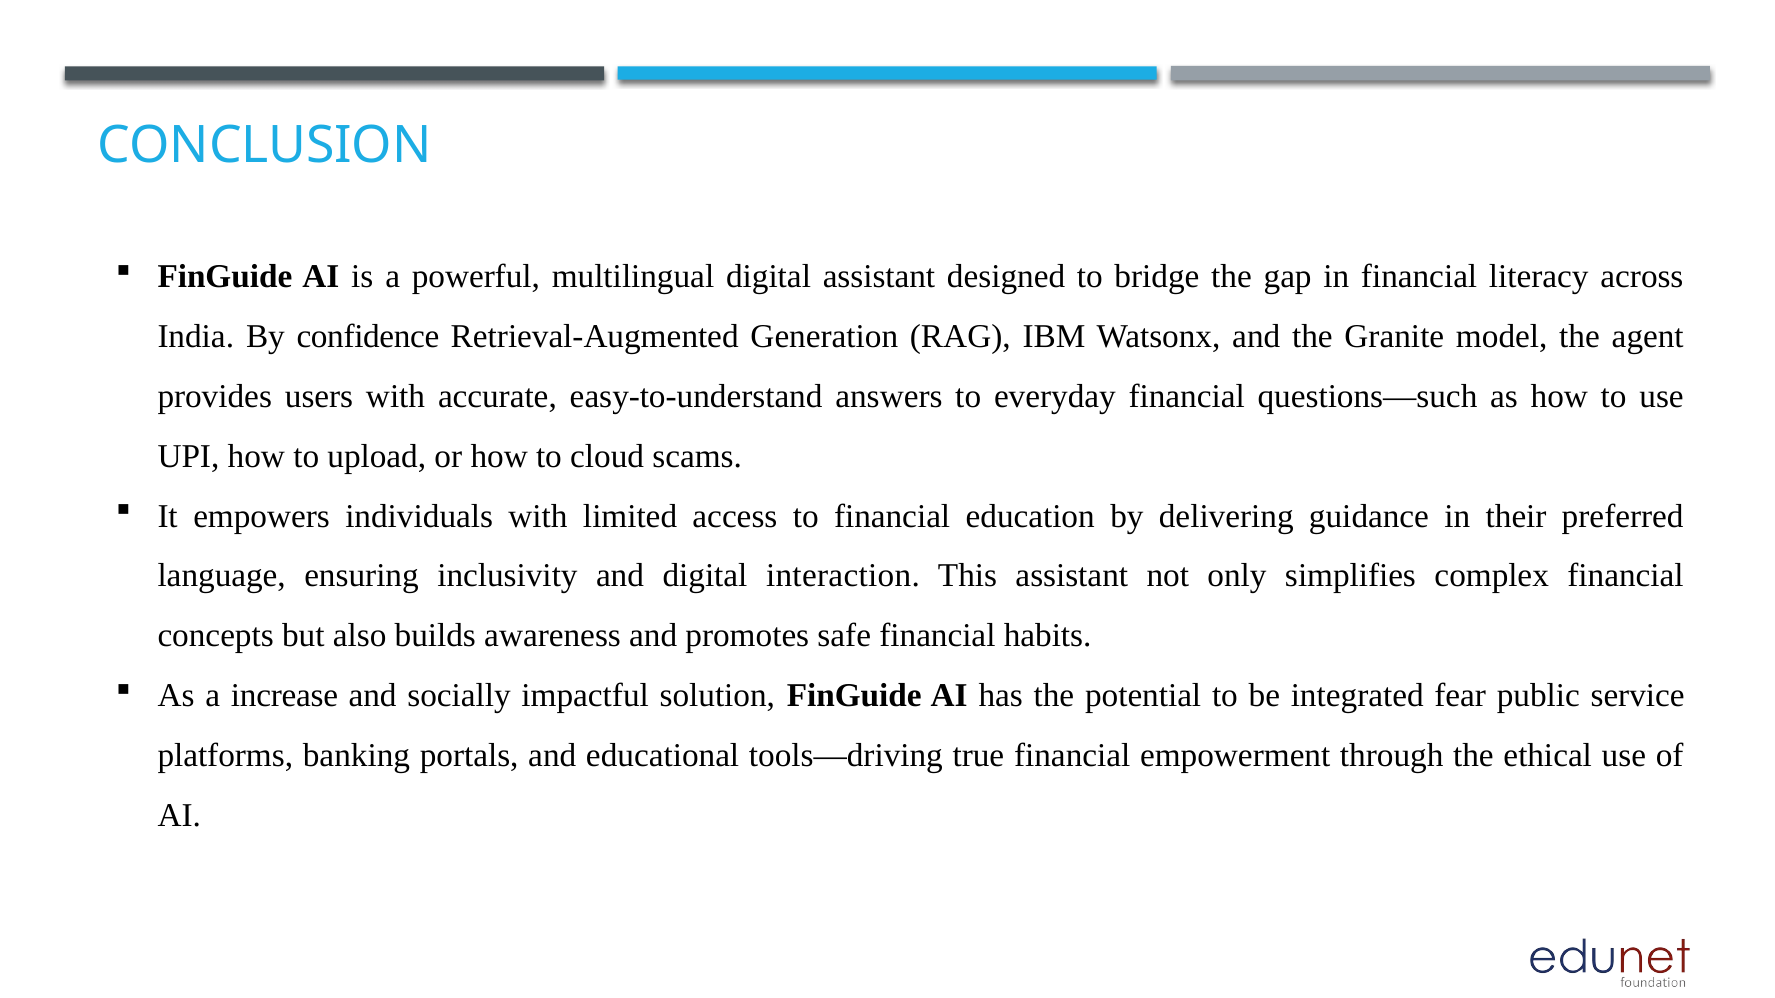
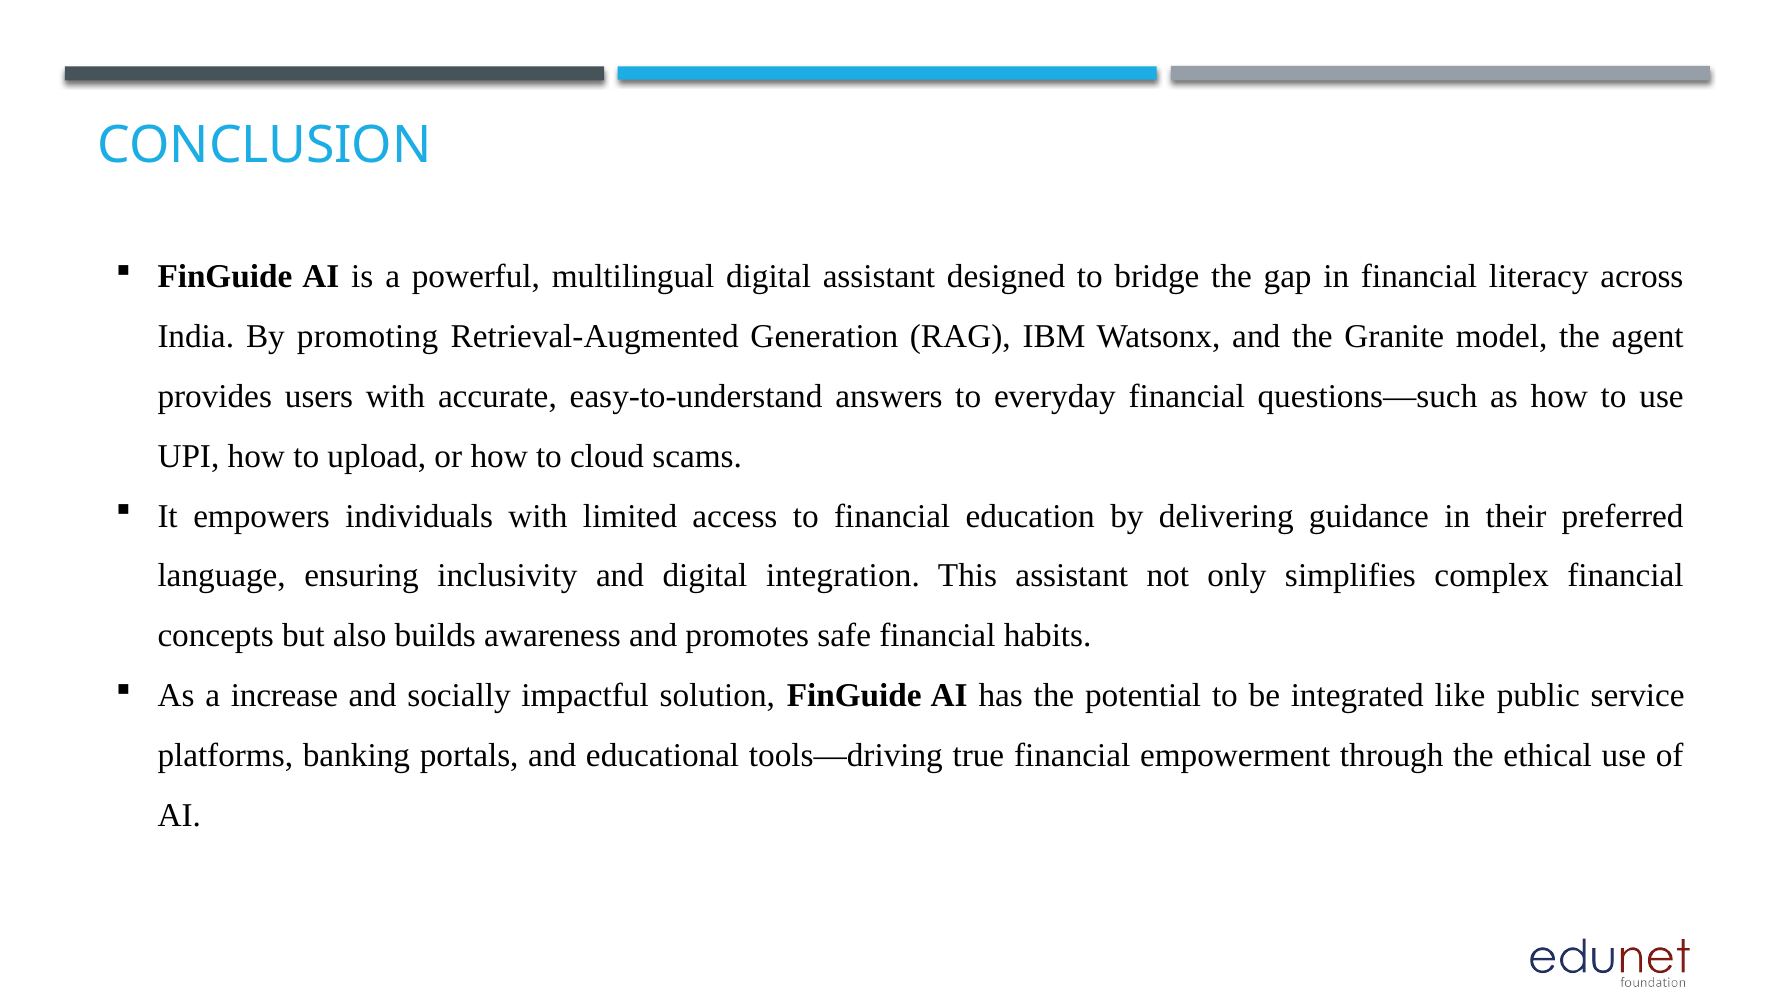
confidence: confidence -> promoting
interaction: interaction -> integration
fear: fear -> like
